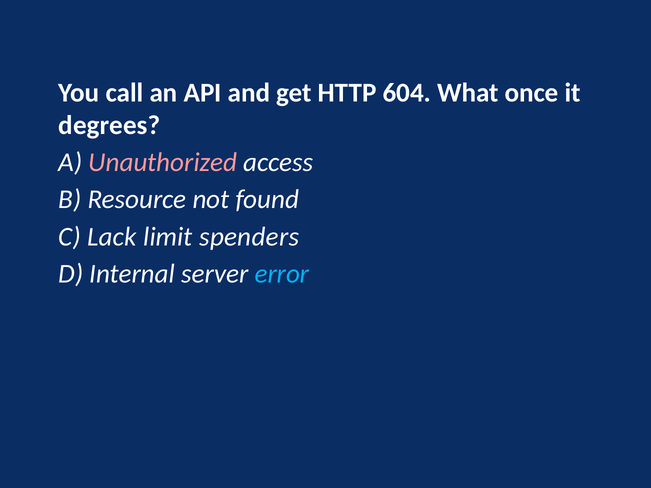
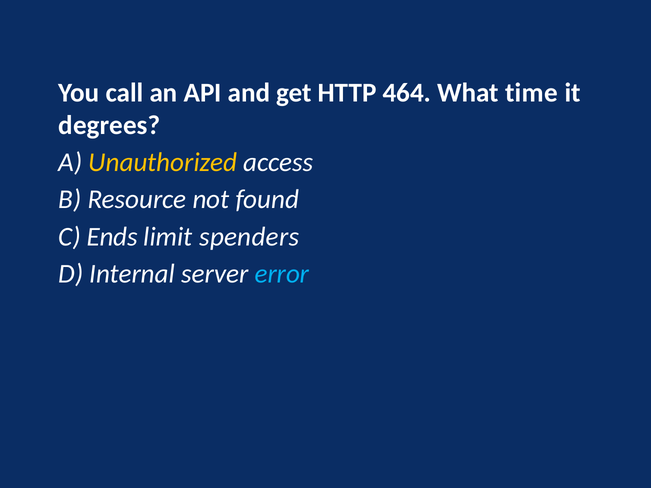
604: 604 -> 464
once: once -> time
Unauthorized colour: pink -> yellow
Lack: Lack -> Ends
